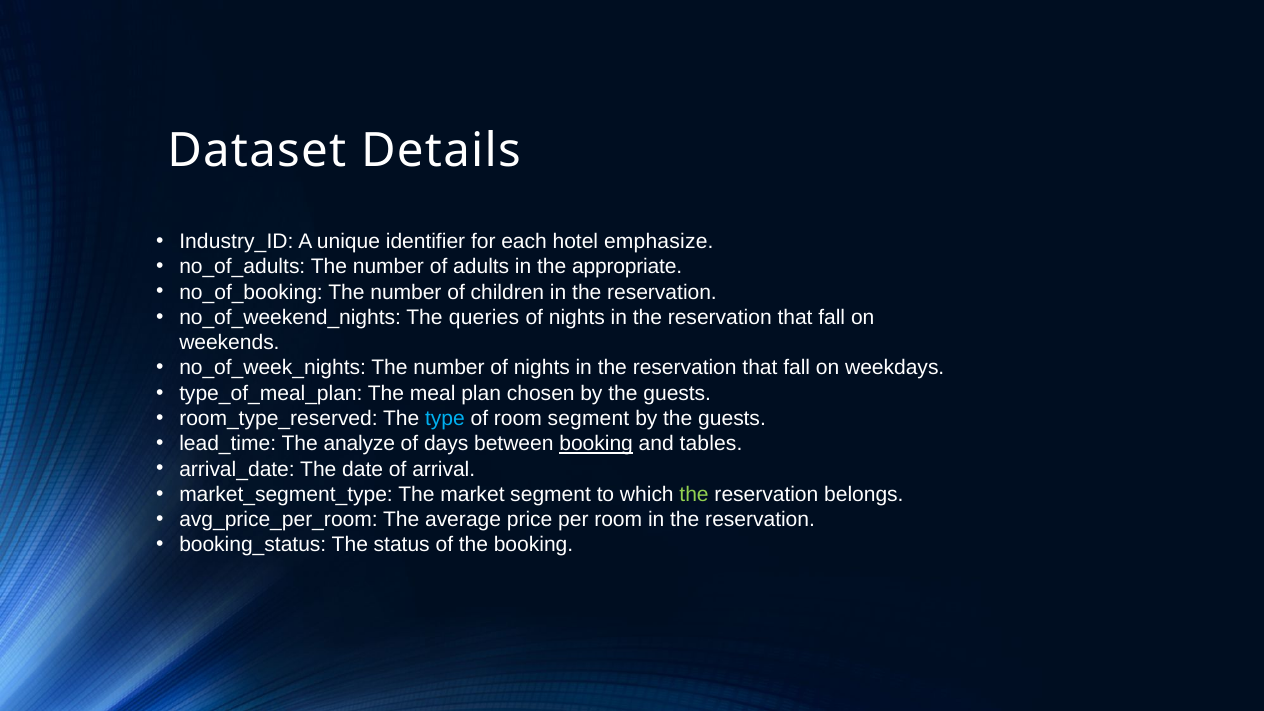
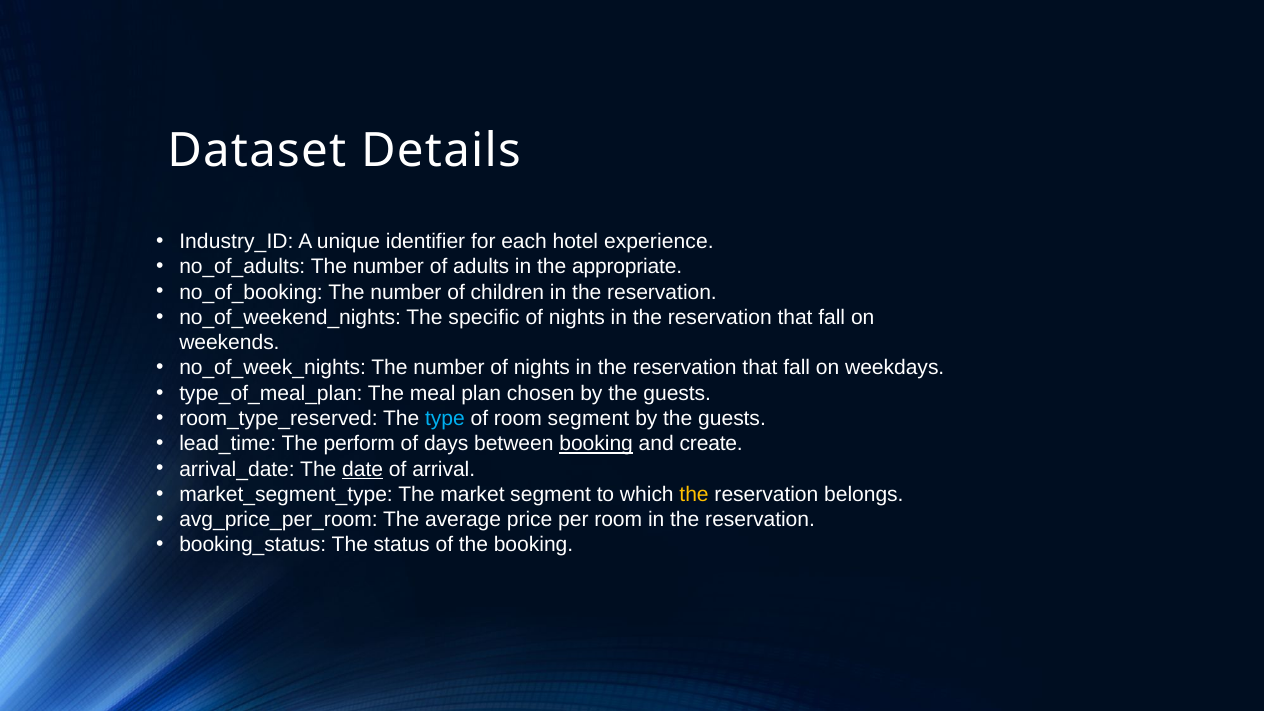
emphasize: emphasize -> experience
queries: queries -> specific
analyze: analyze -> perform
tables: tables -> create
date underline: none -> present
the at (694, 495) colour: light green -> yellow
